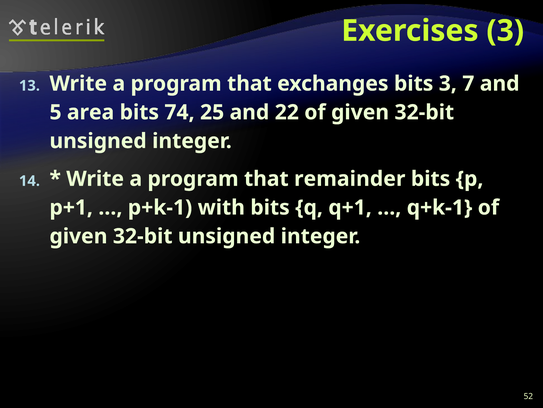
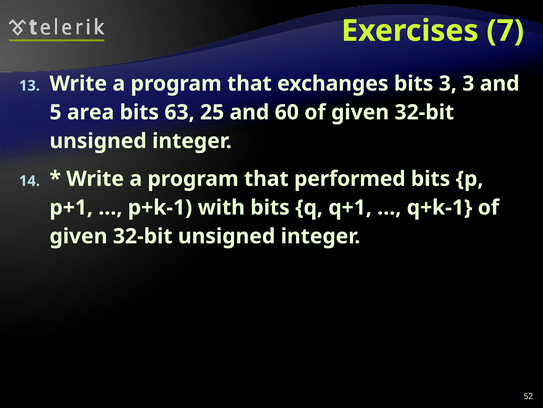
Exercises 3: 3 -> 7
3 7: 7 -> 3
74: 74 -> 63
22: 22 -> 60
remainder: remainder -> performed
